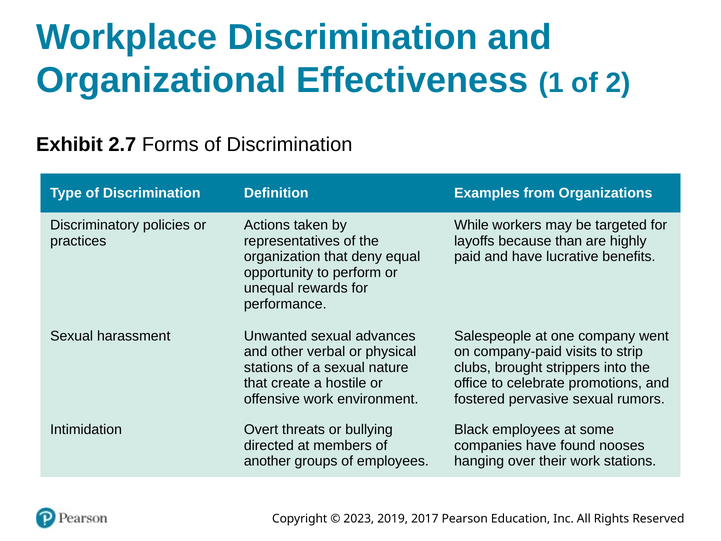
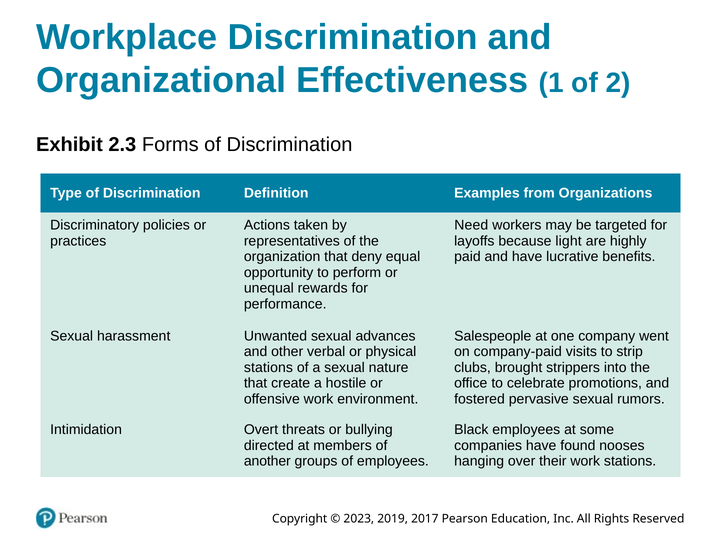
2.7: 2.7 -> 2.3
While: While -> Need
than: than -> light
